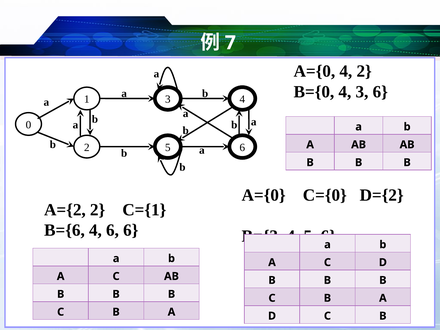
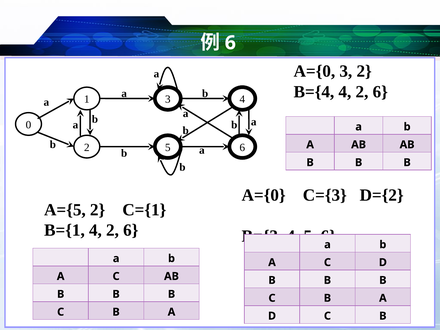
7 at (230, 43): 7 -> 6
A={0 4: 4 -> 3
B={0: B={0 -> B={4
3 at (362, 92): 3 -> 2
C={0: C={0 -> C={3
A={2: A={2 -> A={5
B={6: B={6 -> B={1
6 at (112, 230): 6 -> 2
